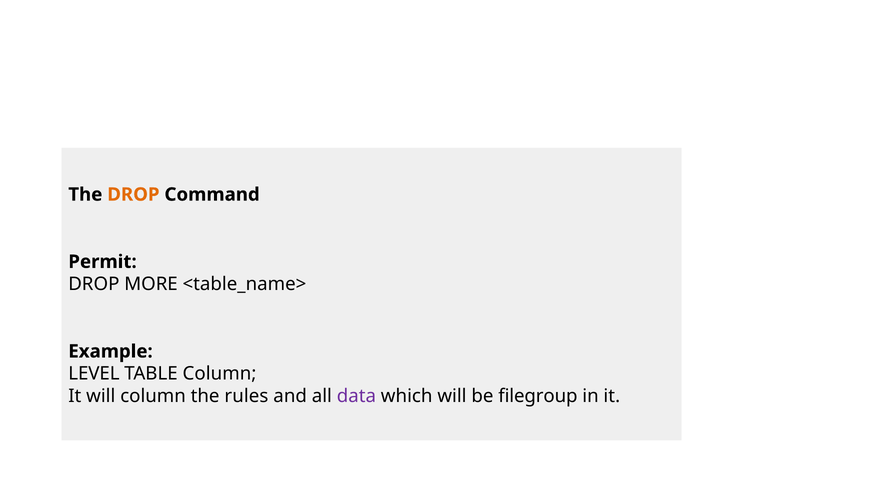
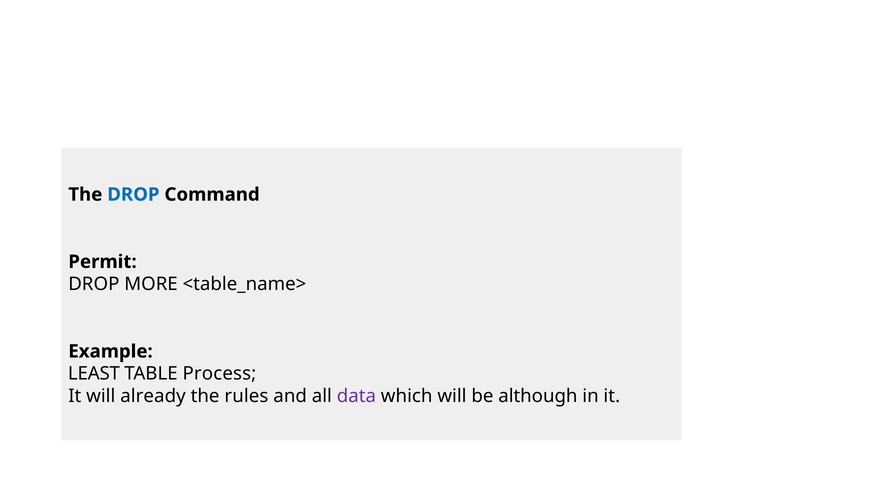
DROP at (133, 195) colour: orange -> blue
LEVEL: LEVEL -> LEAST
TABLE Column: Column -> Process
will column: column -> already
filegroup: filegroup -> although
